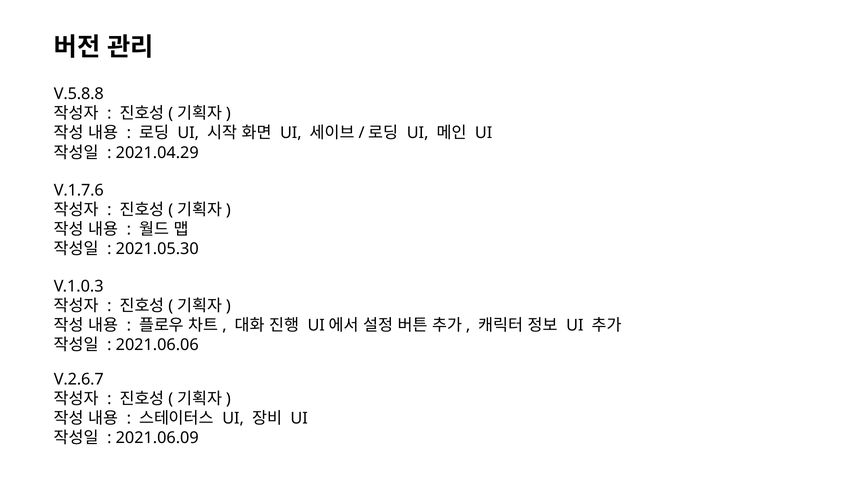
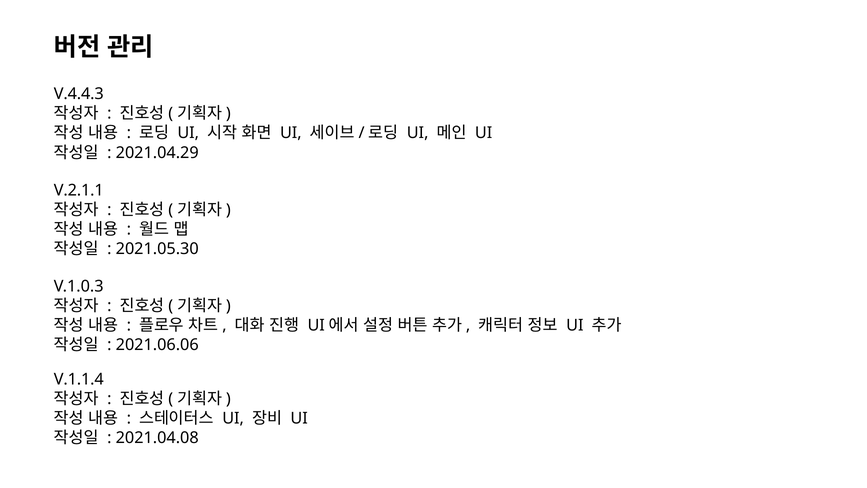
V.5.8.8: V.5.8.8 -> V.4.4.3
V.1.7.6: V.1.7.6 -> V.2.1.1
V.2.6.7: V.2.6.7 -> V.1.1.4
2021.06.09: 2021.06.09 -> 2021.04.08
